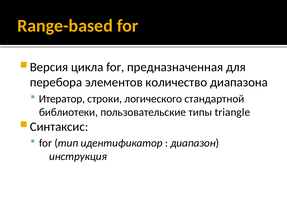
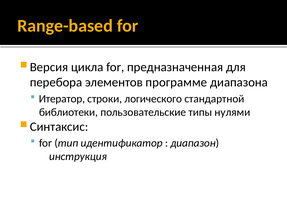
количество: количество -> программе
triangle: triangle -> нулями
